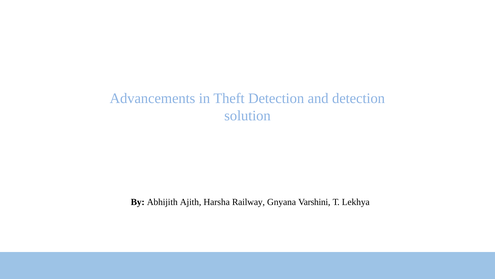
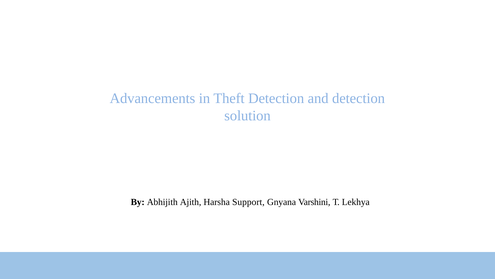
Railway: Railway -> Support
